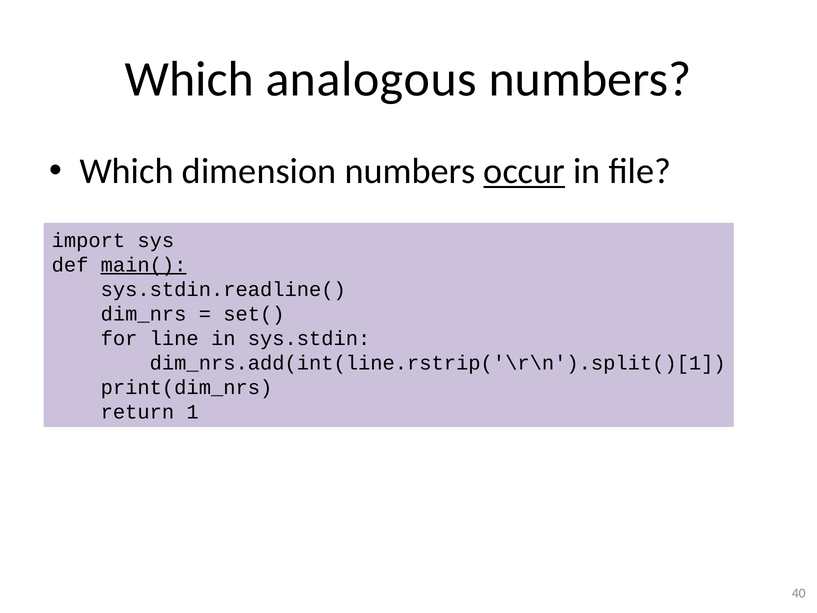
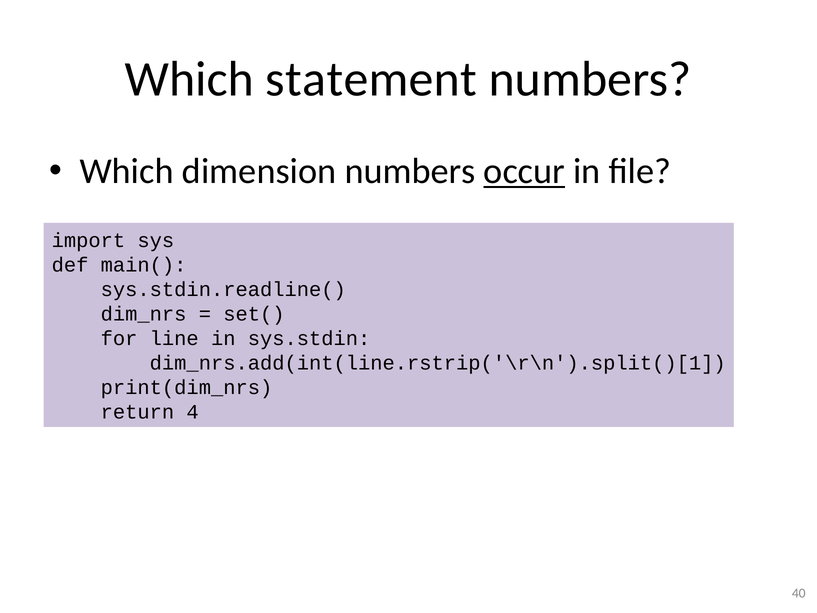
analogous: analogous -> statement
main( underline: present -> none
1: 1 -> 4
